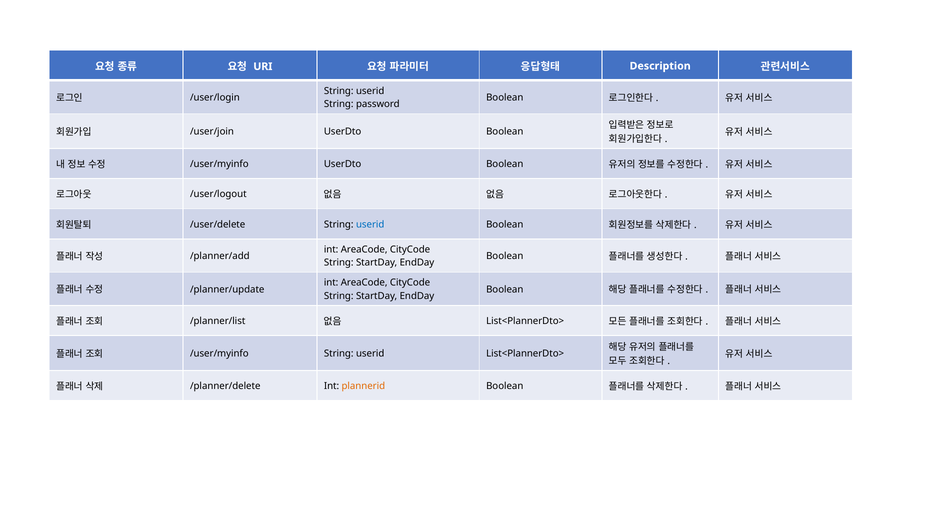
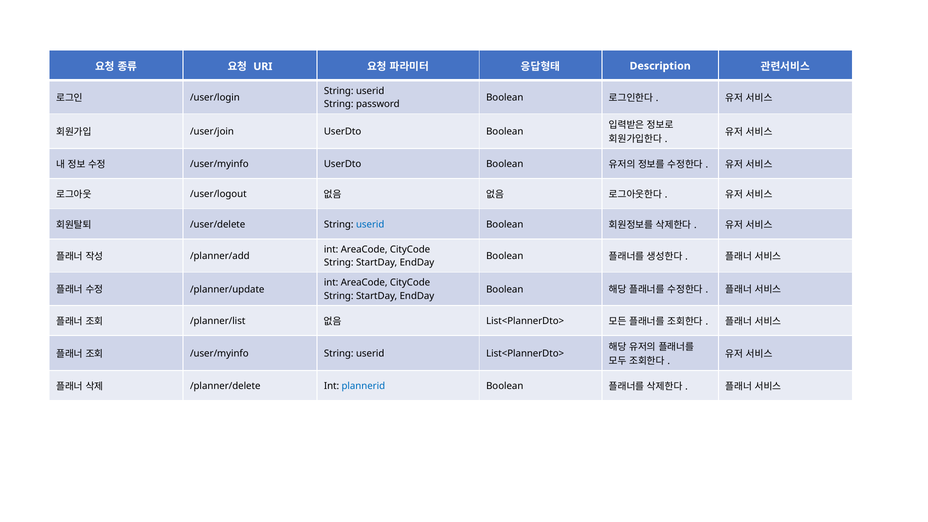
plannerid colour: orange -> blue
